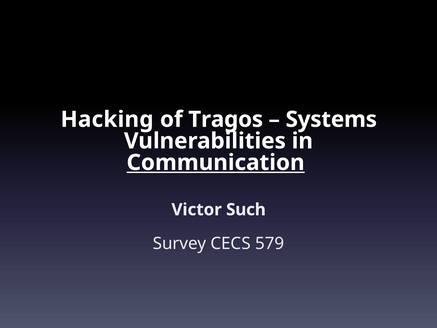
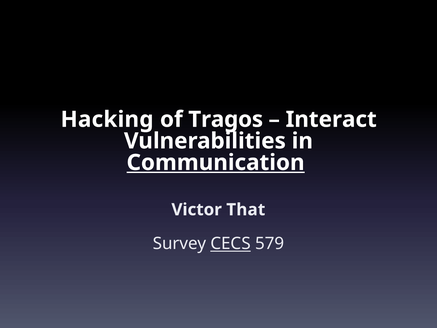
Systems: Systems -> Interact
Such: Such -> That
CECS underline: none -> present
